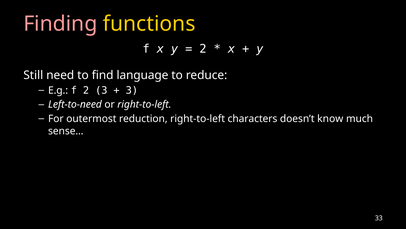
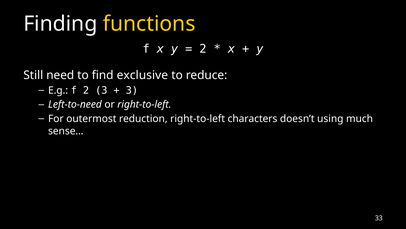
Finding colour: pink -> white
language: language -> exclusive
know: know -> using
